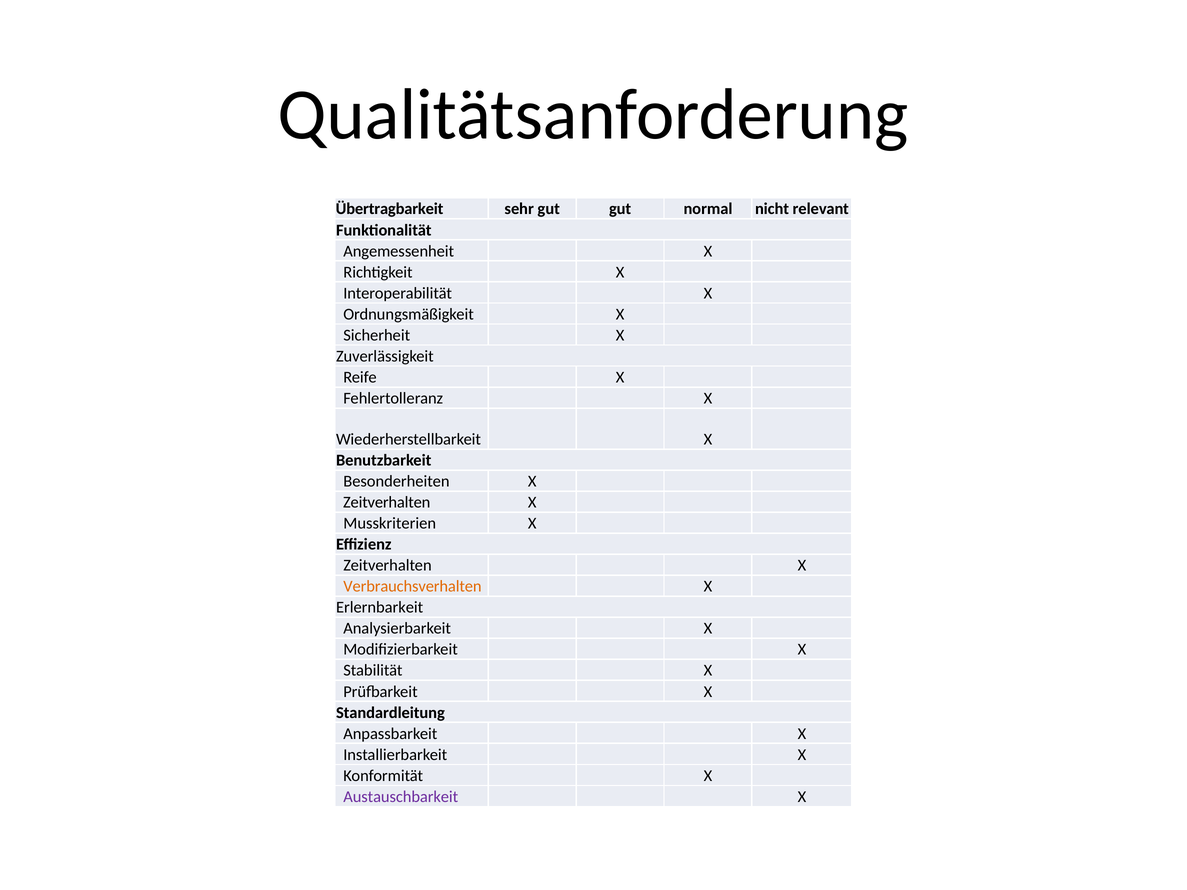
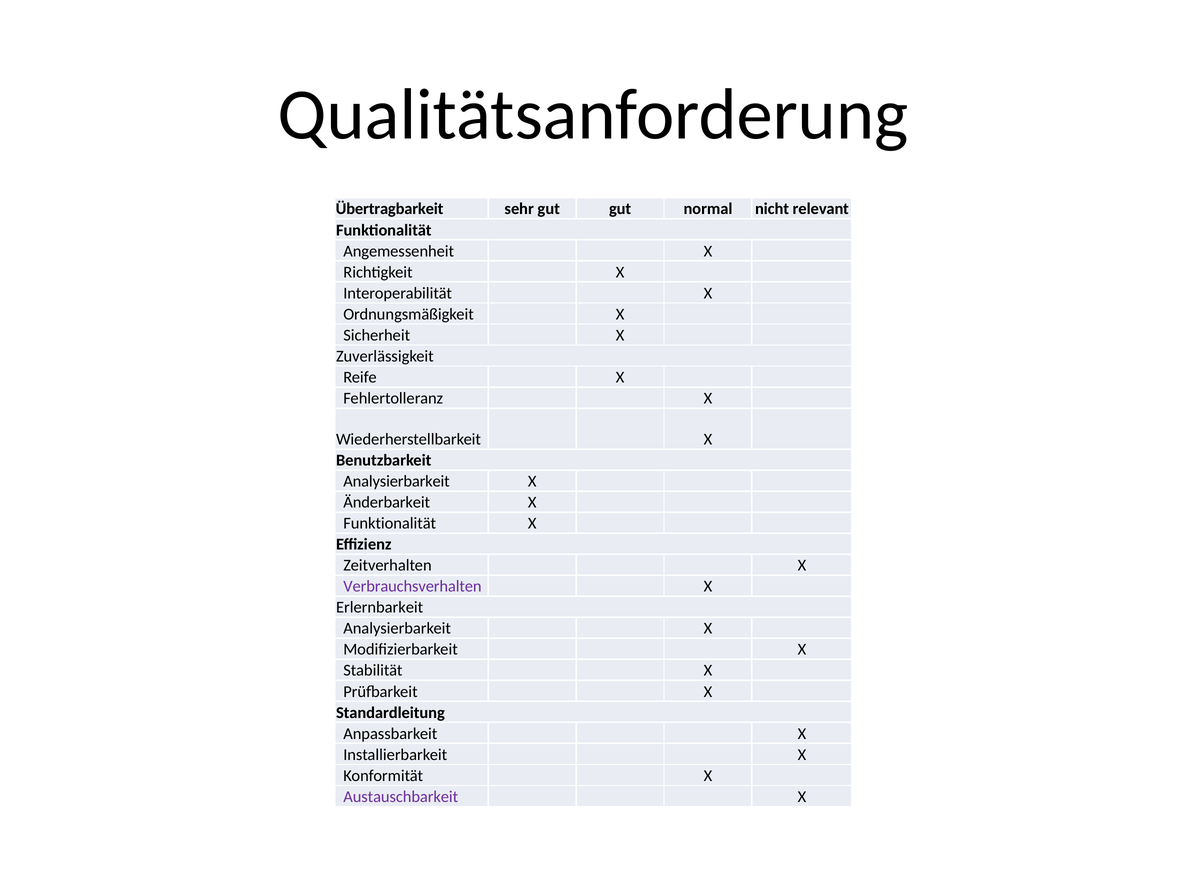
Besonderheiten at (396, 481): Besonderheiten -> Analysierbarkeit
Zeitverhalten at (387, 502): Zeitverhalten -> Änderbarkeit
Musskriterien at (390, 524): Musskriterien -> Funktionalität
Verbrauchsverhalten colour: orange -> purple
